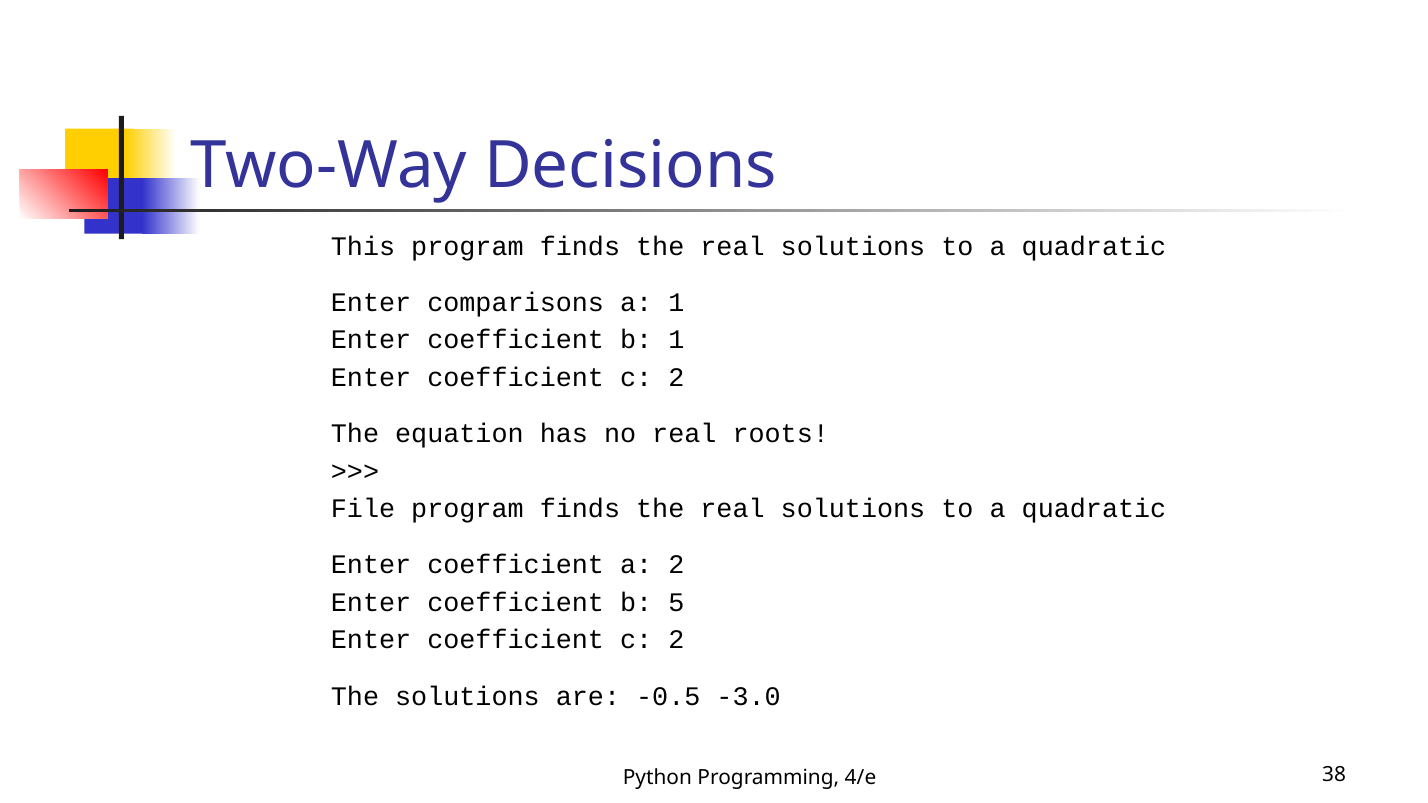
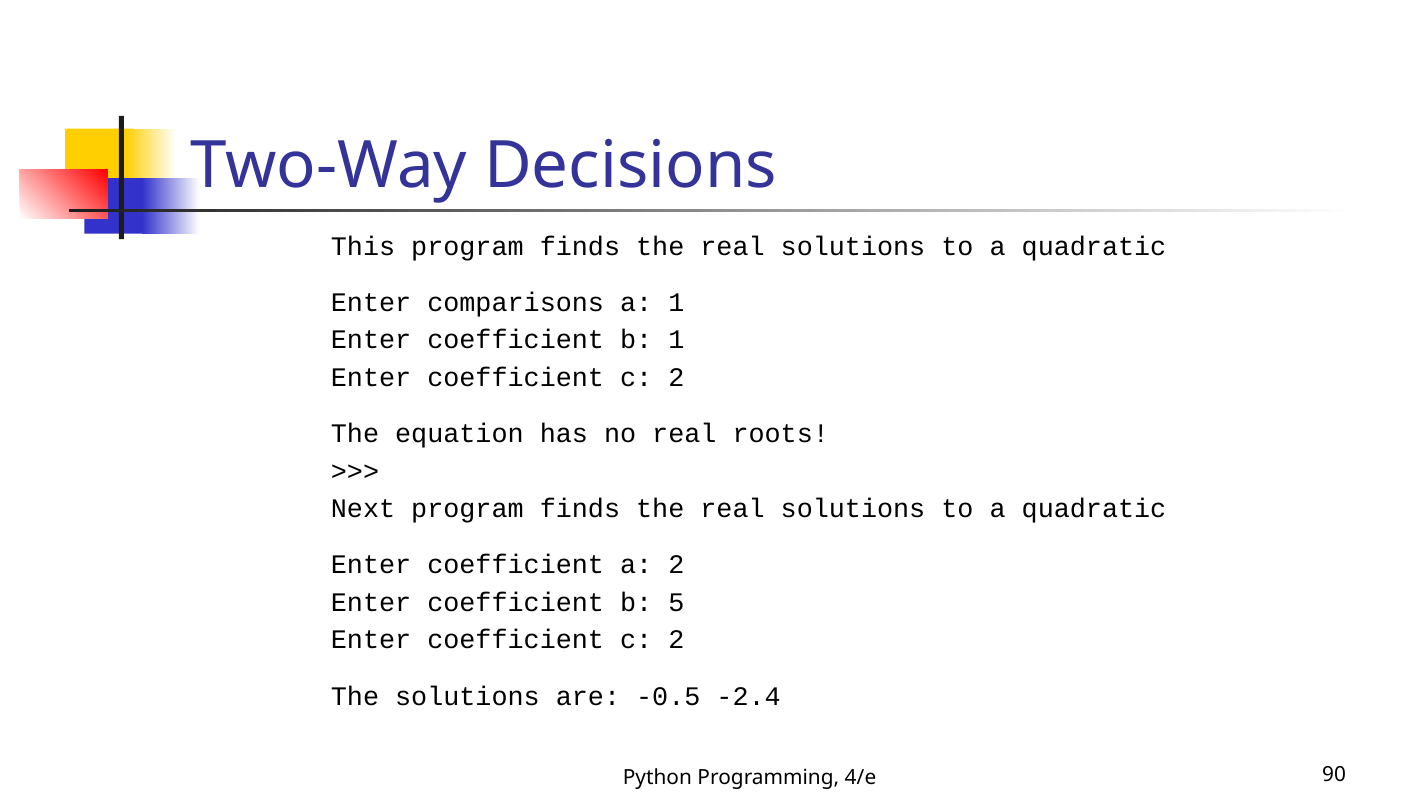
File: File -> Next
-3.0: -3.0 -> -2.4
38: 38 -> 90
